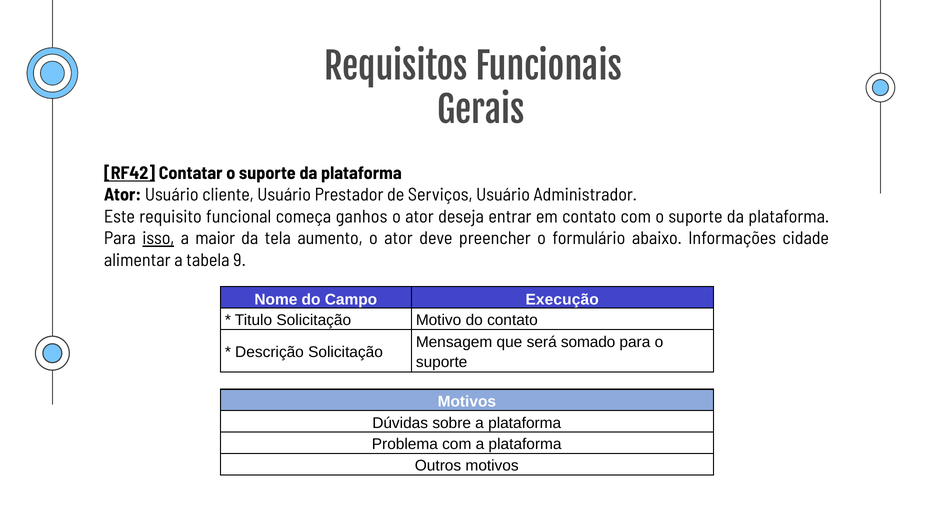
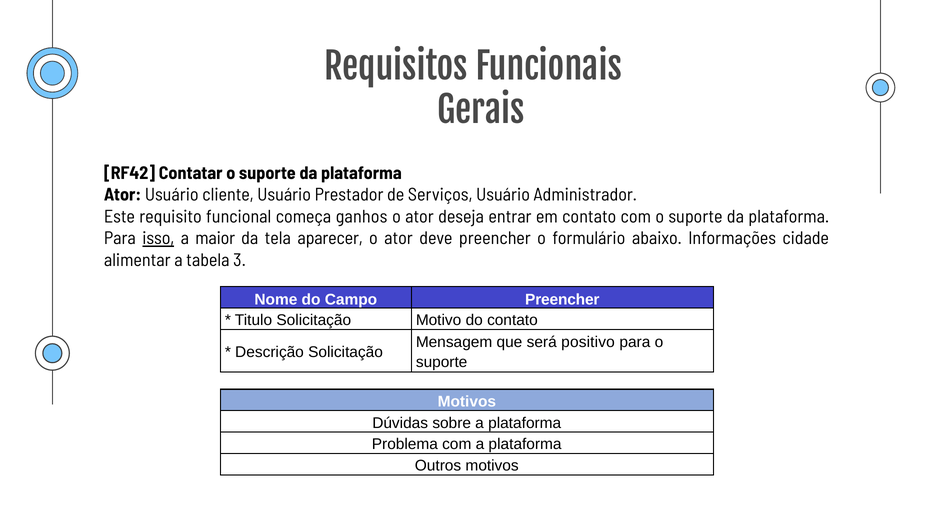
RF42 underline: present -> none
aumento: aumento -> aparecer
9: 9 -> 3
Campo Execução: Execução -> Preencher
somado: somado -> positivo
